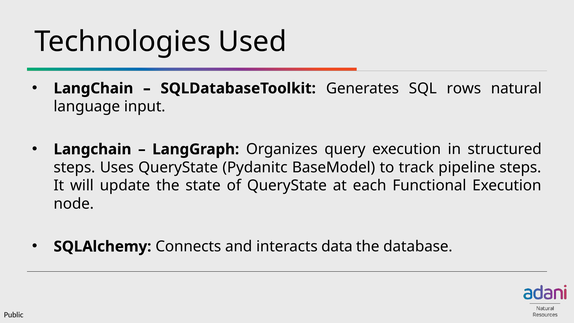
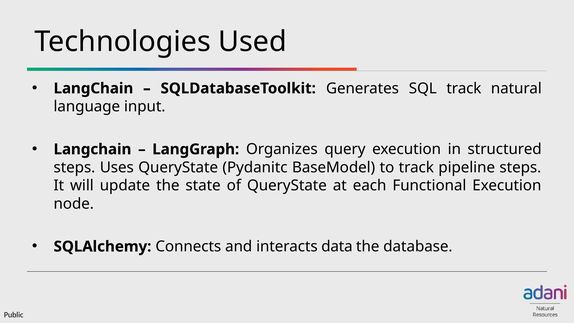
SQL rows: rows -> track
